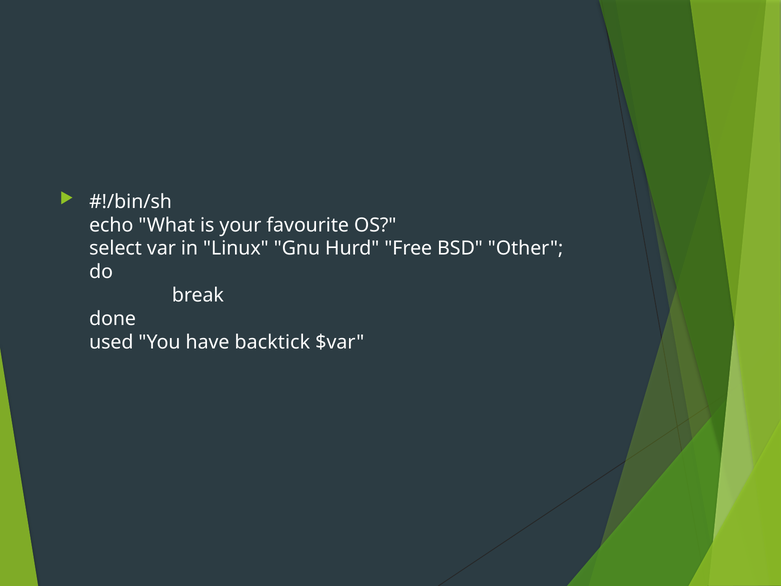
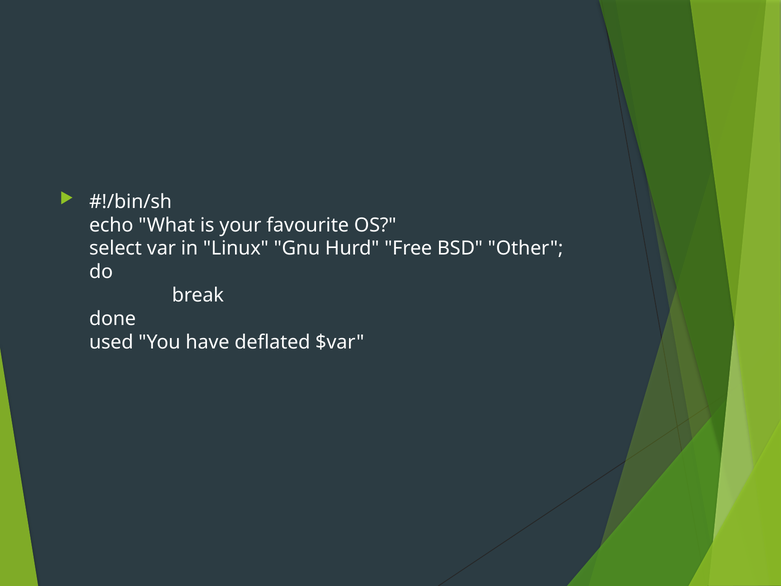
backtick: backtick -> deflated
